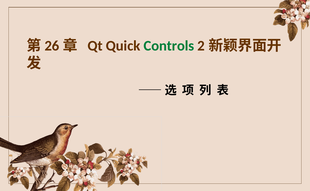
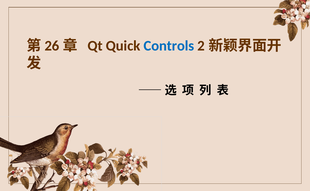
Controls colour: green -> blue
